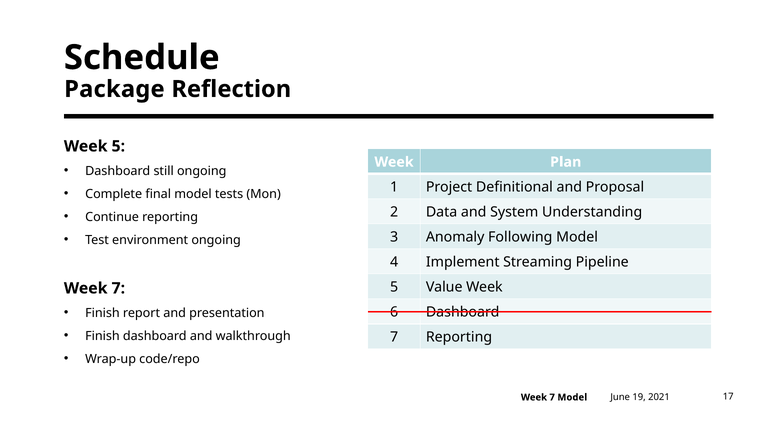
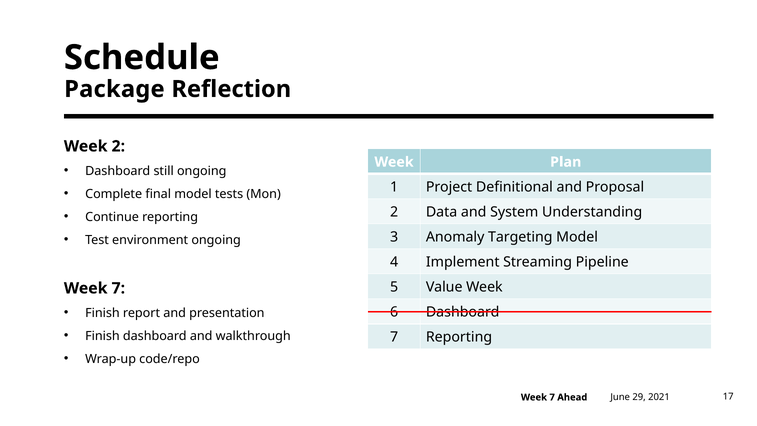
Week 5: 5 -> 2
Following: Following -> Targeting
19: 19 -> 29
7 Model: Model -> Ahead
